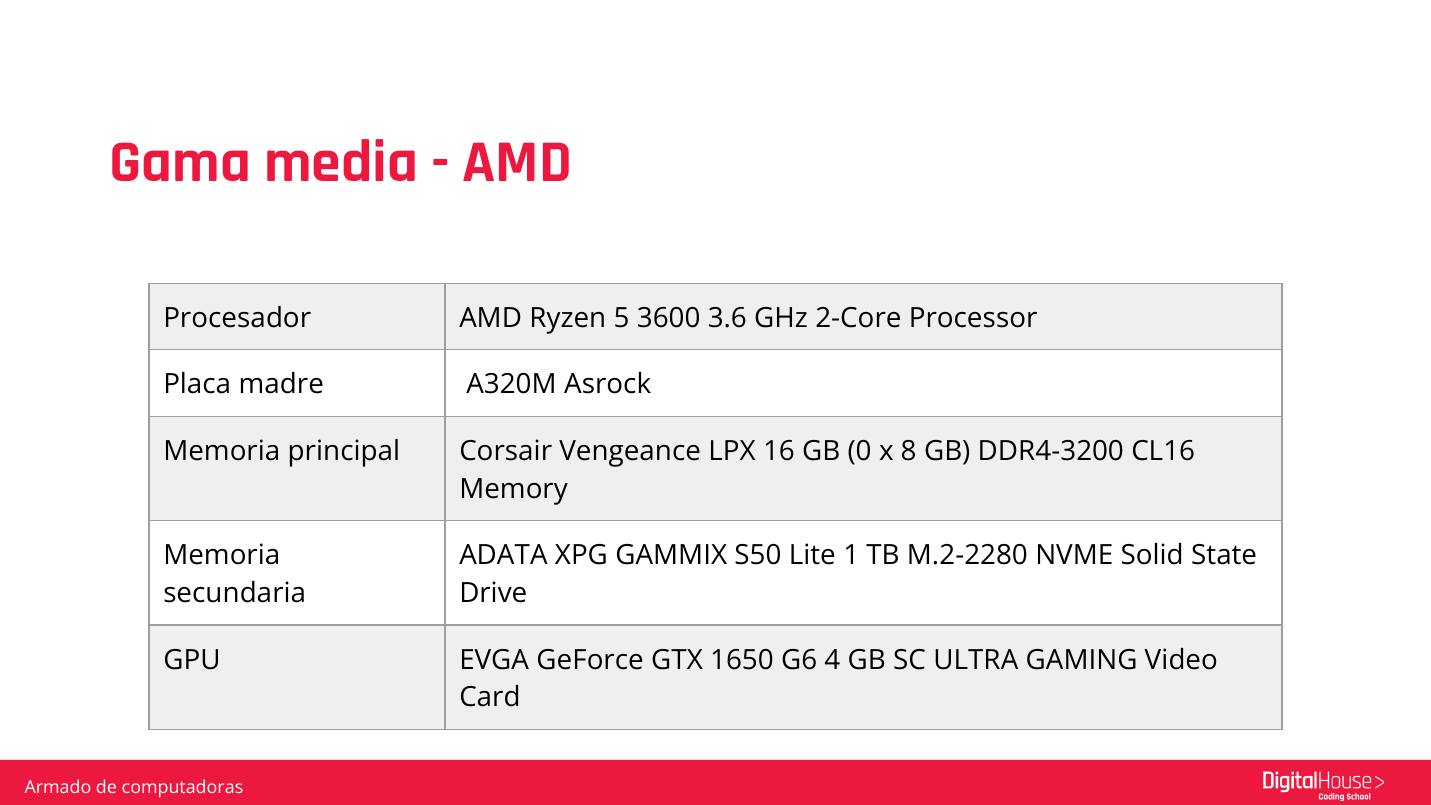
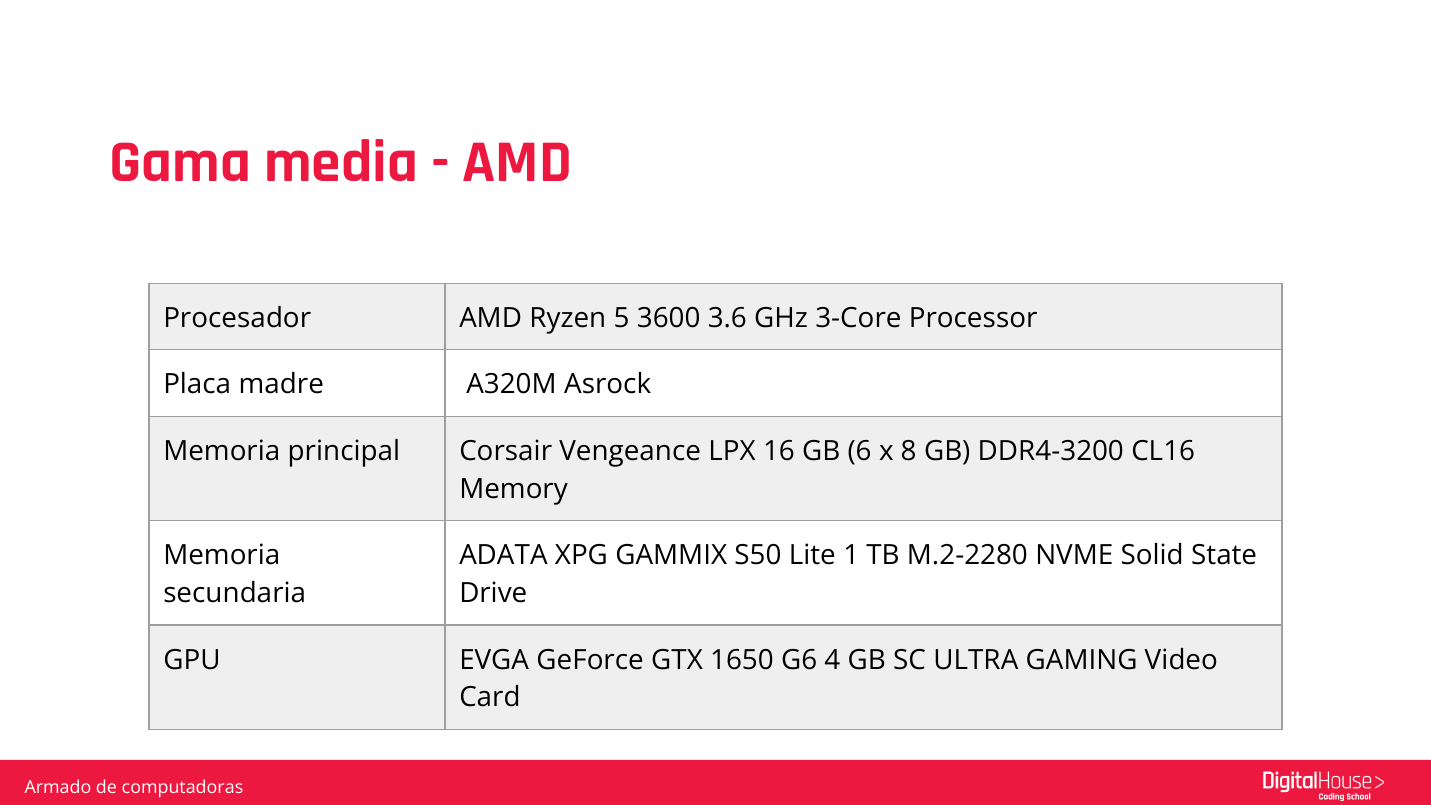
2-Core: 2-Core -> 3-Core
0: 0 -> 6
